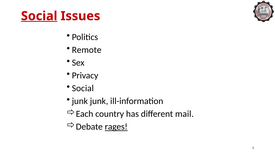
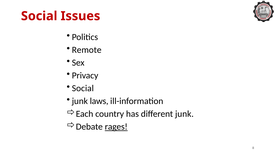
Social at (39, 16) underline: present -> none
junk junk: junk -> laws
different mail: mail -> junk
